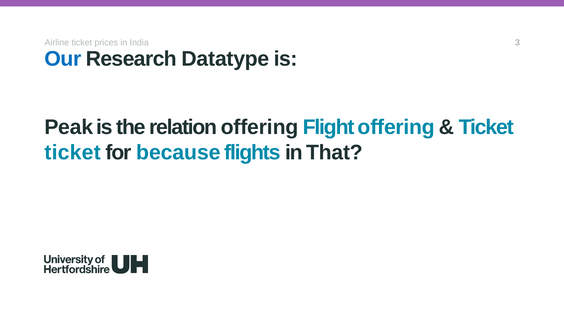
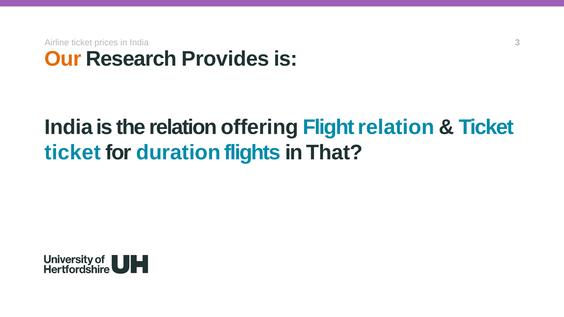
Our colour: blue -> orange
Datatype: Datatype -> Provides
Peak at (69, 127): Peak -> India
Flight offering: offering -> relation
because: because -> duration
